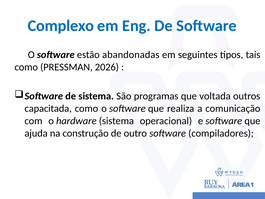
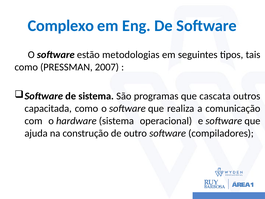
abandonadas: abandonadas -> metodologias
2026: 2026 -> 2007
voltada: voltada -> cascata
